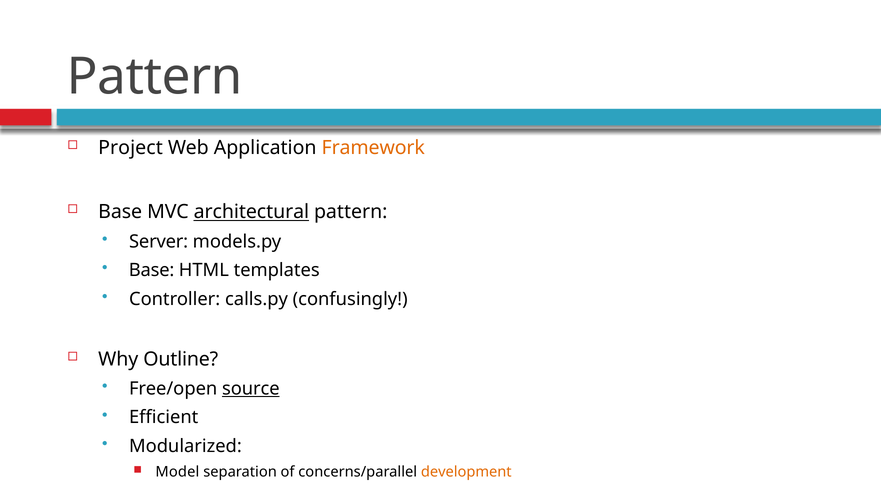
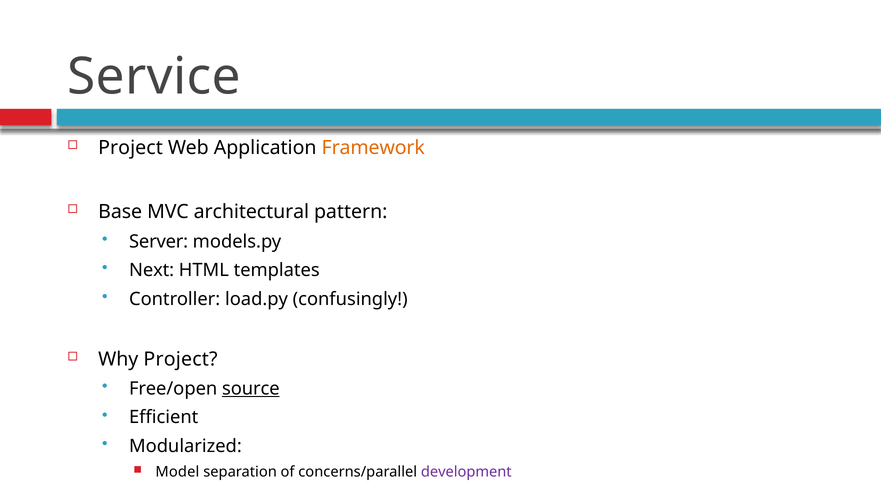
Pattern at (155, 77): Pattern -> Service
architectural underline: present -> none
Base at (152, 270): Base -> Next
calls.py: calls.py -> load.py
Why Outline: Outline -> Project
development colour: orange -> purple
